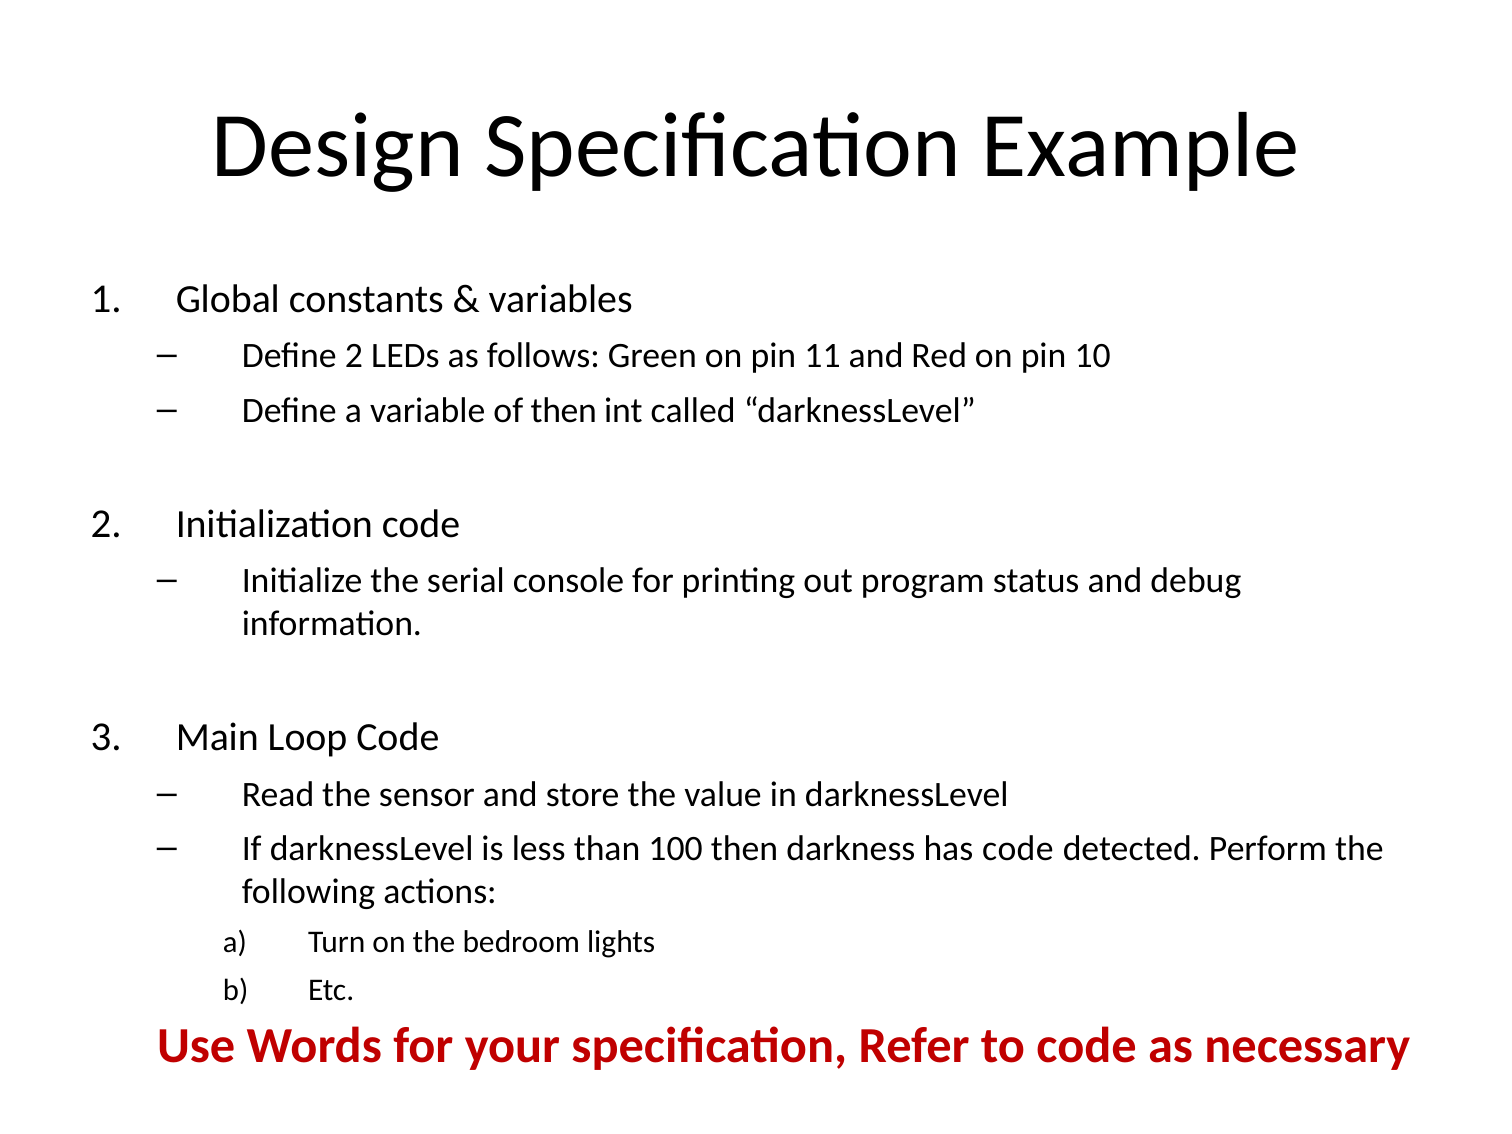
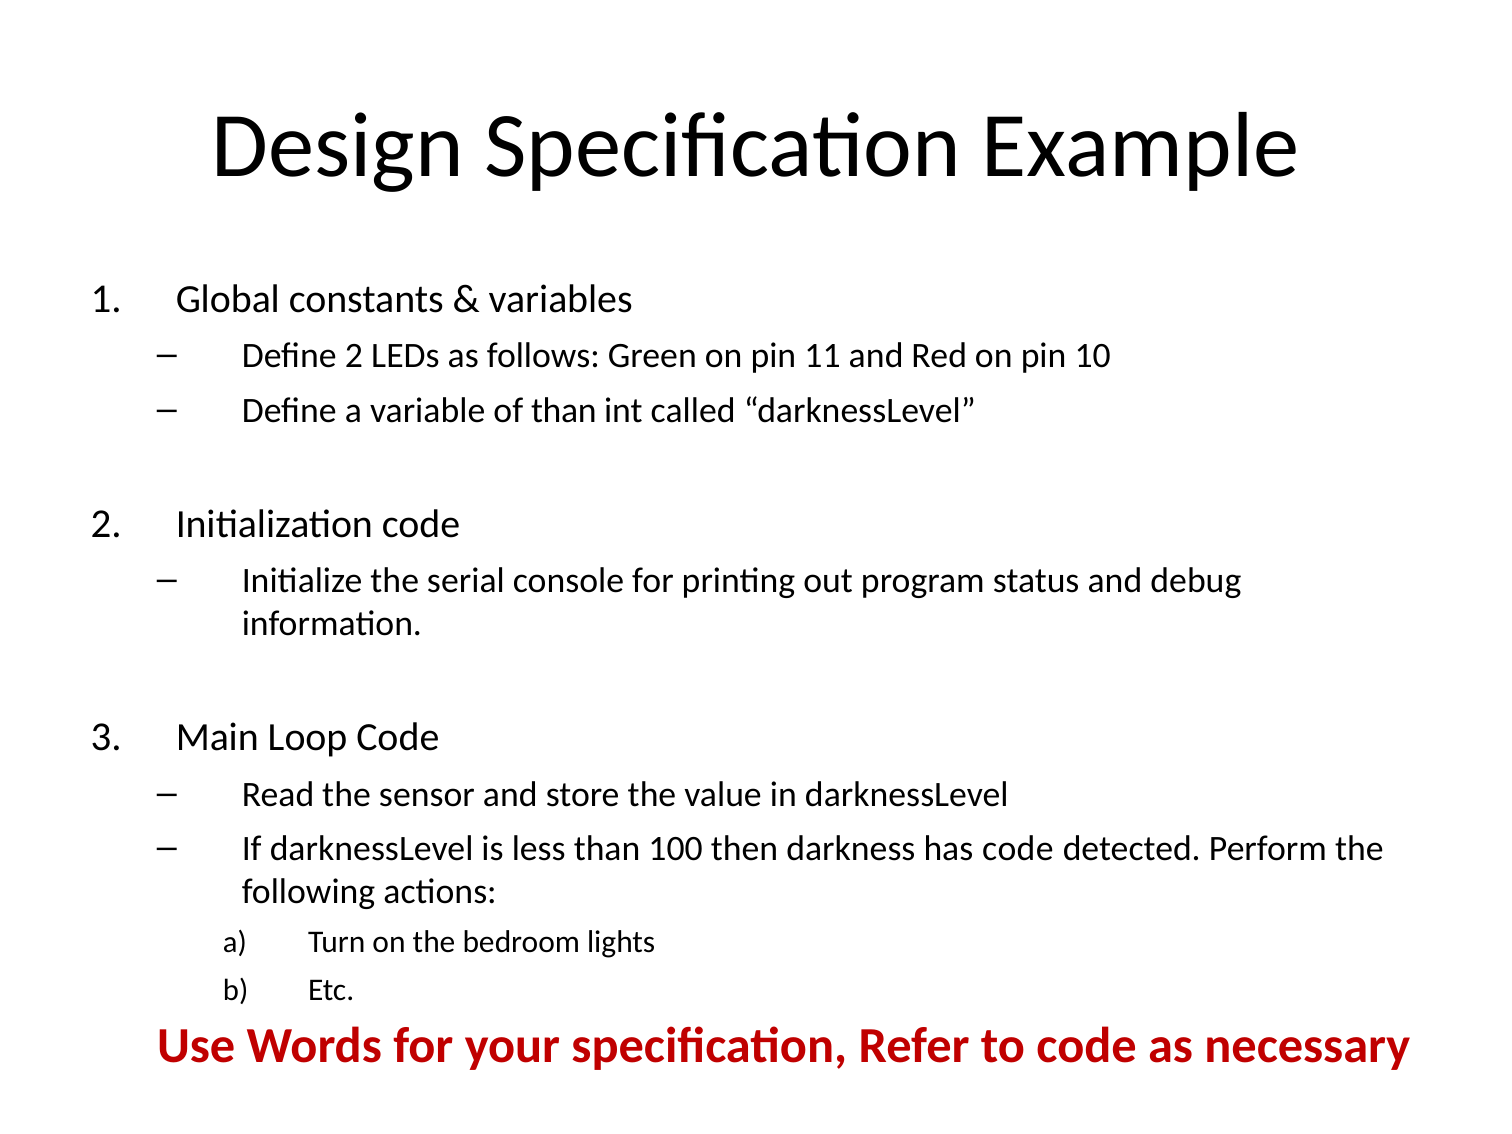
of then: then -> than
